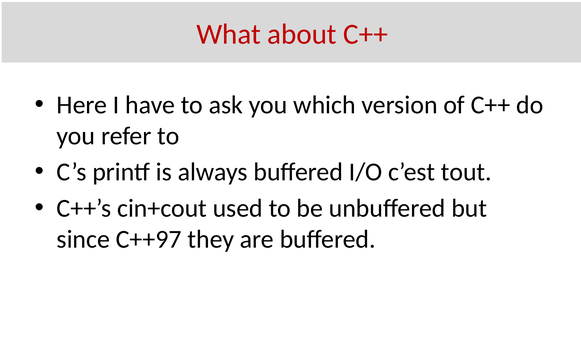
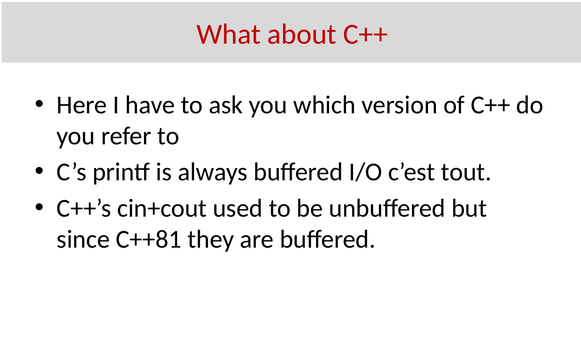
C++97: C++97 -> C++81
